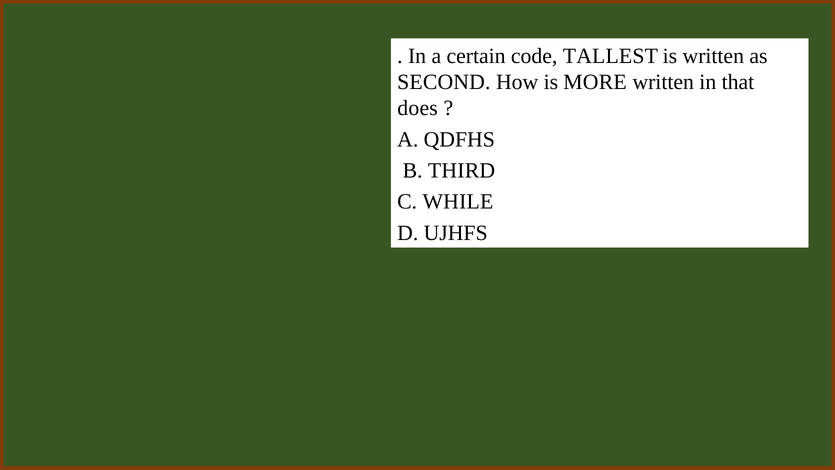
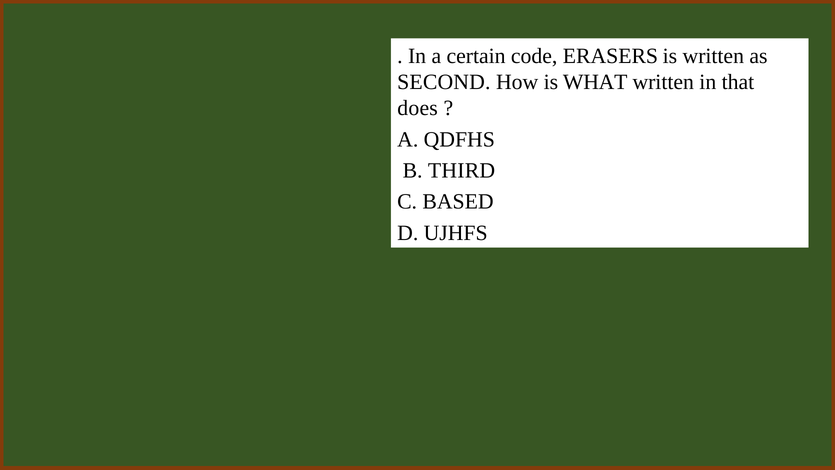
TALLEST: TALLEST -> ERASERS
MORE: MORE -> WHAT
WHILE: WHILE -> BASED
